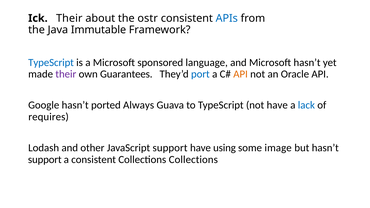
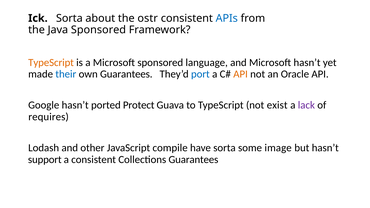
Ick Their: Their -> Sorta
Java Immutable: Immutable -> Sponsored
TypeScript at (51, 63) colour: blue -> orange
their at (66, 74) colour: purple -> blue
Always: Always -> Protect
not have: have -> exist
lack colour: blue -> purple
JavaScript support: support -> compile
have using: using -> sorta
Collections Collections: Collections -> Guarantees
